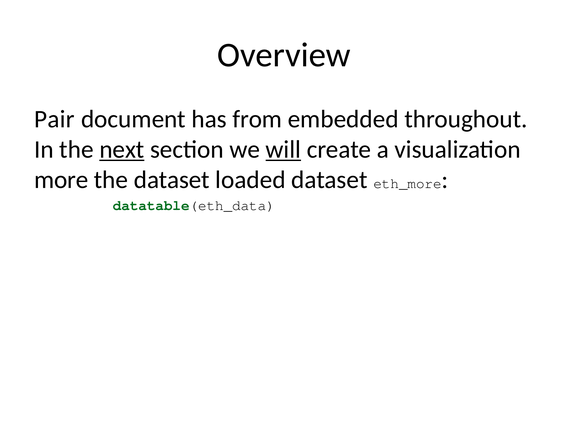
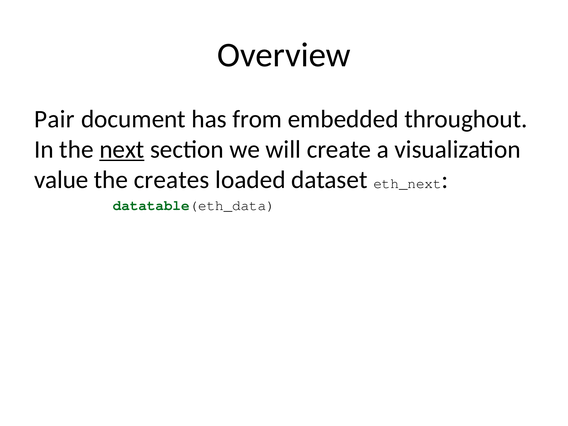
will underline: present -> none
more: more -> value
the dataset: dataset -> creates
eth_more: eth_more -> eth_next
